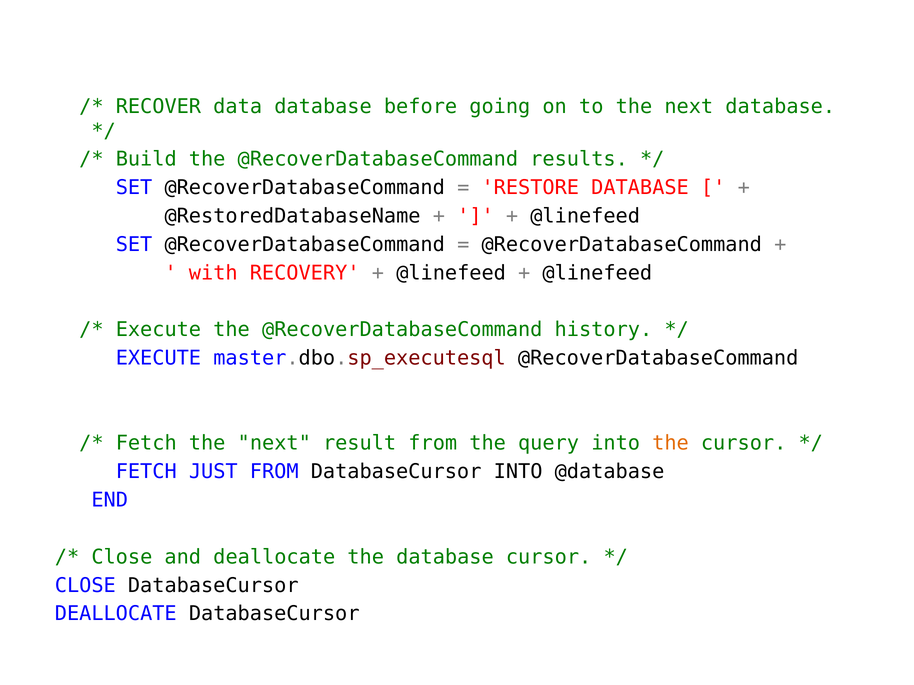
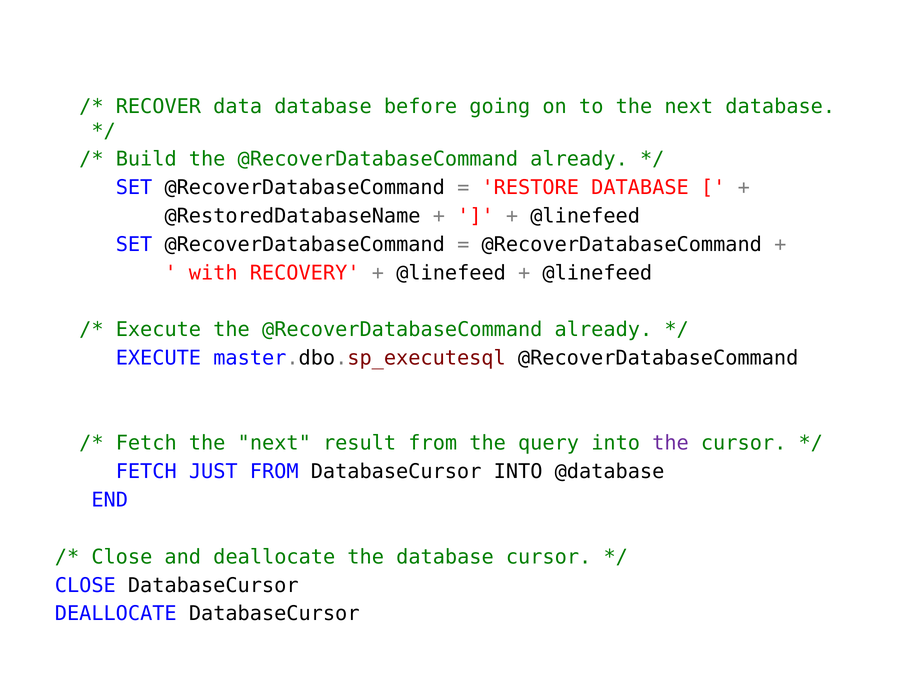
Build the @RecoverDatabaseCommand results: results -> already
Execute the @RecoverDatabaseCommand history: history -> already
the at (671, 444) colour: orange -> purple
